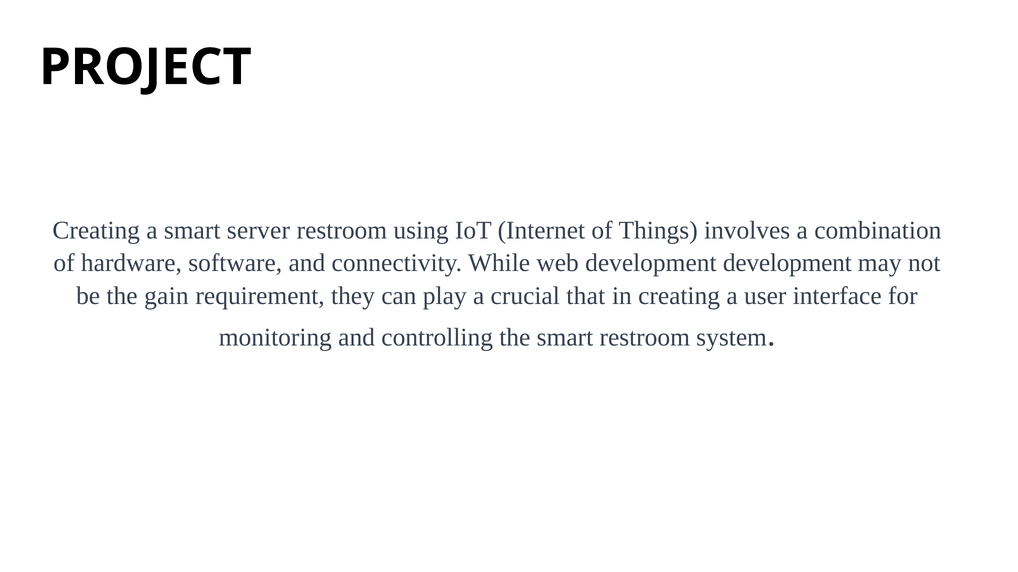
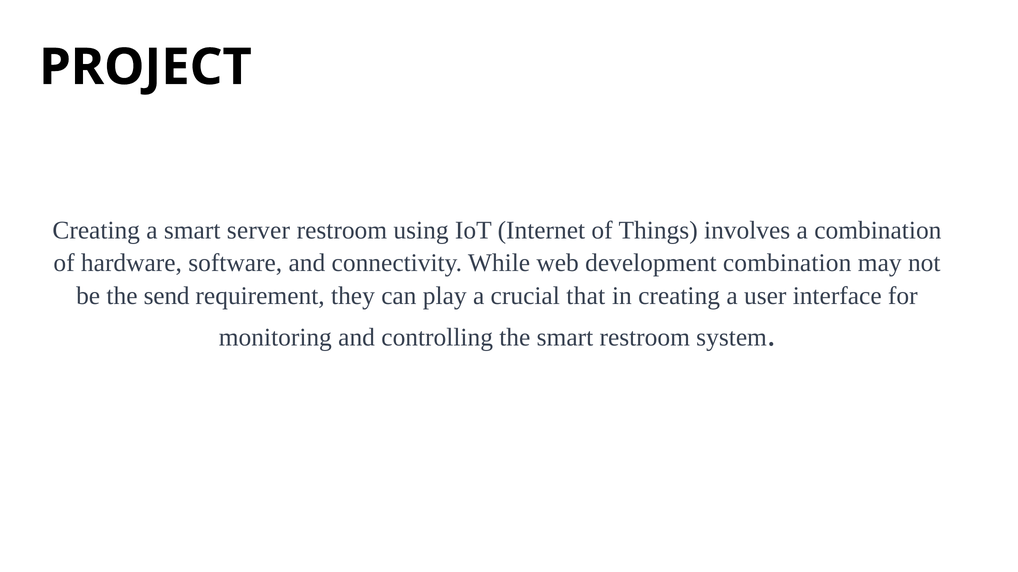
development development: development -> combination
gain: gain -> send
